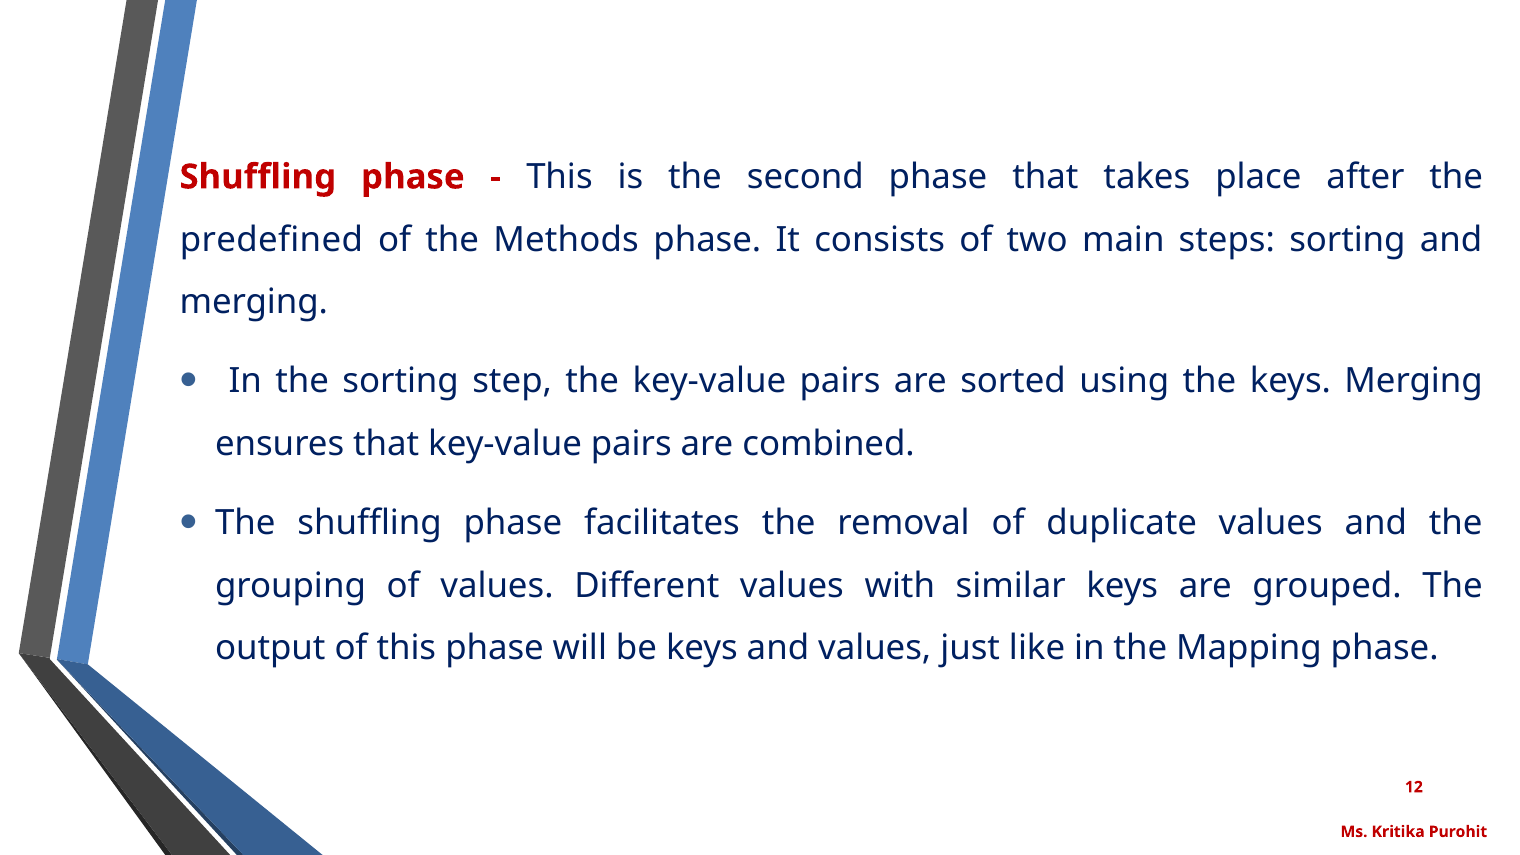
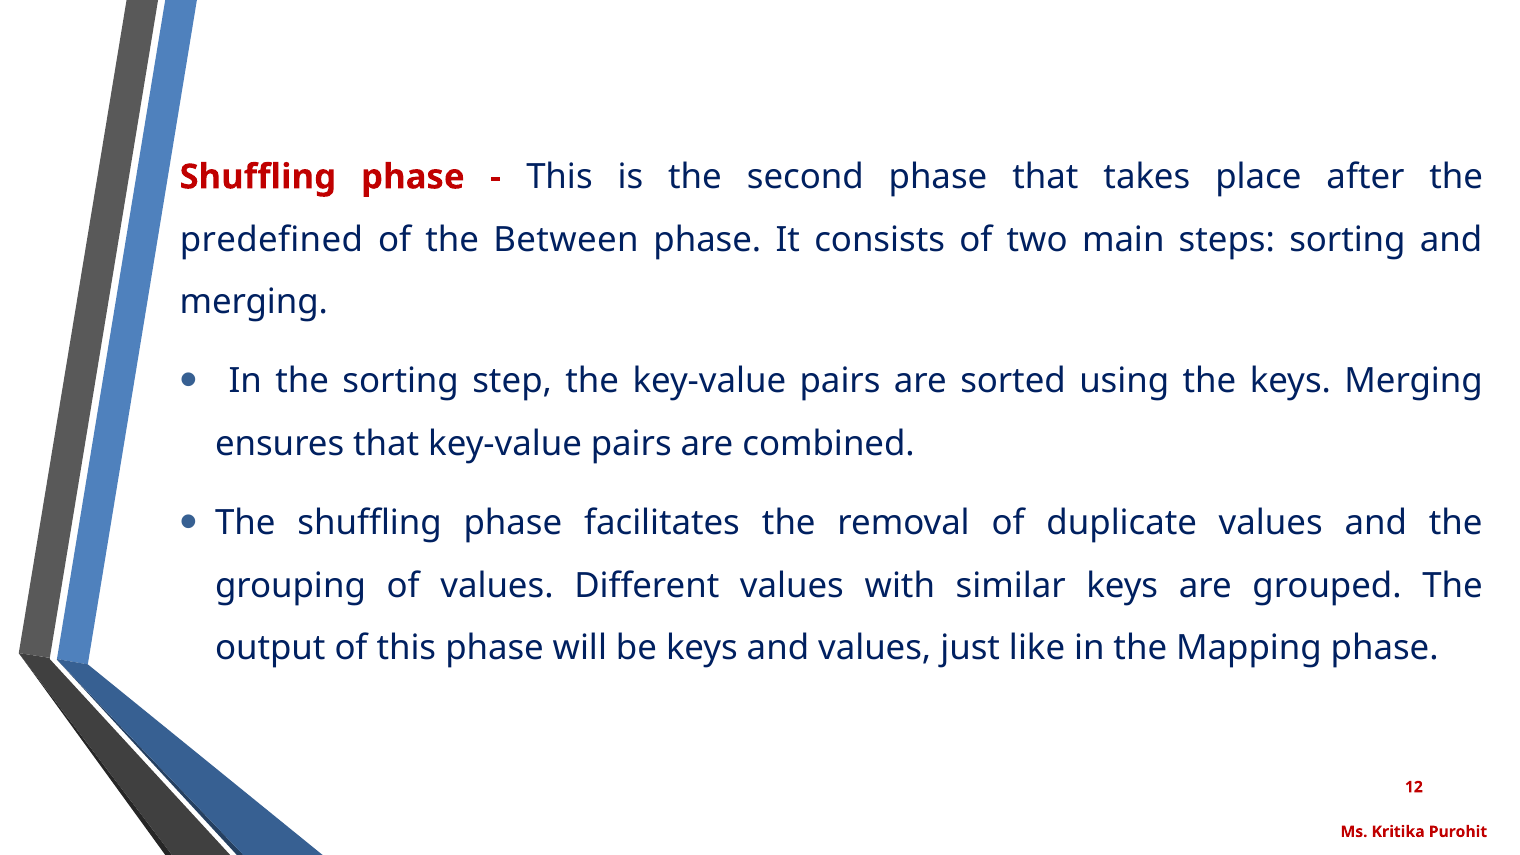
Methods: Methods -> Between
